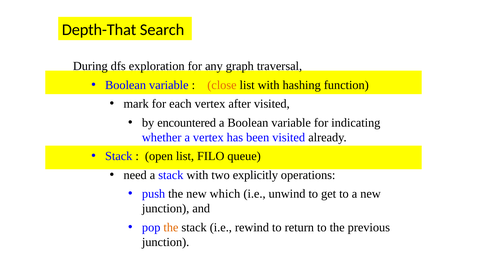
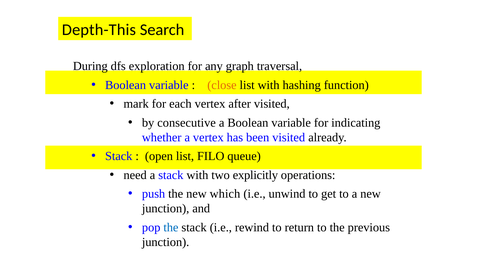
Depth-That: Depth-That -> Depth-This
encountered: encountered -> consecutive
the at (171, 227) colour: orange -> blue
